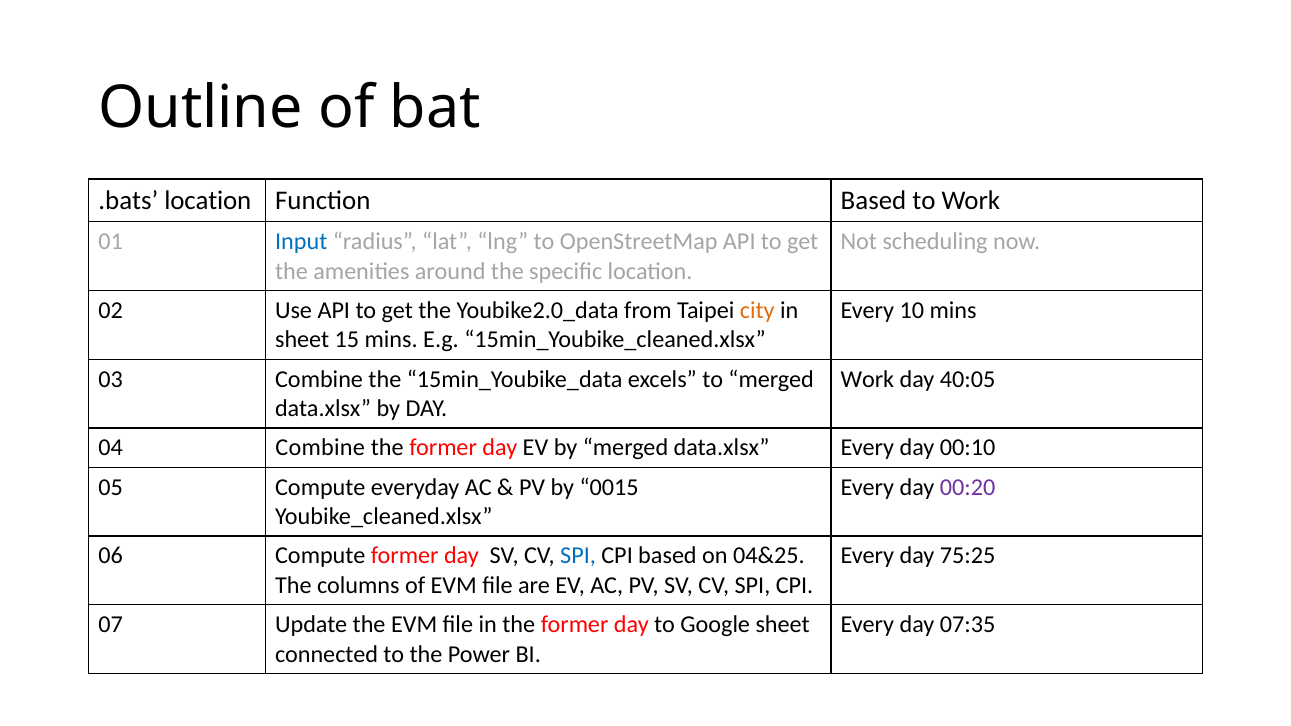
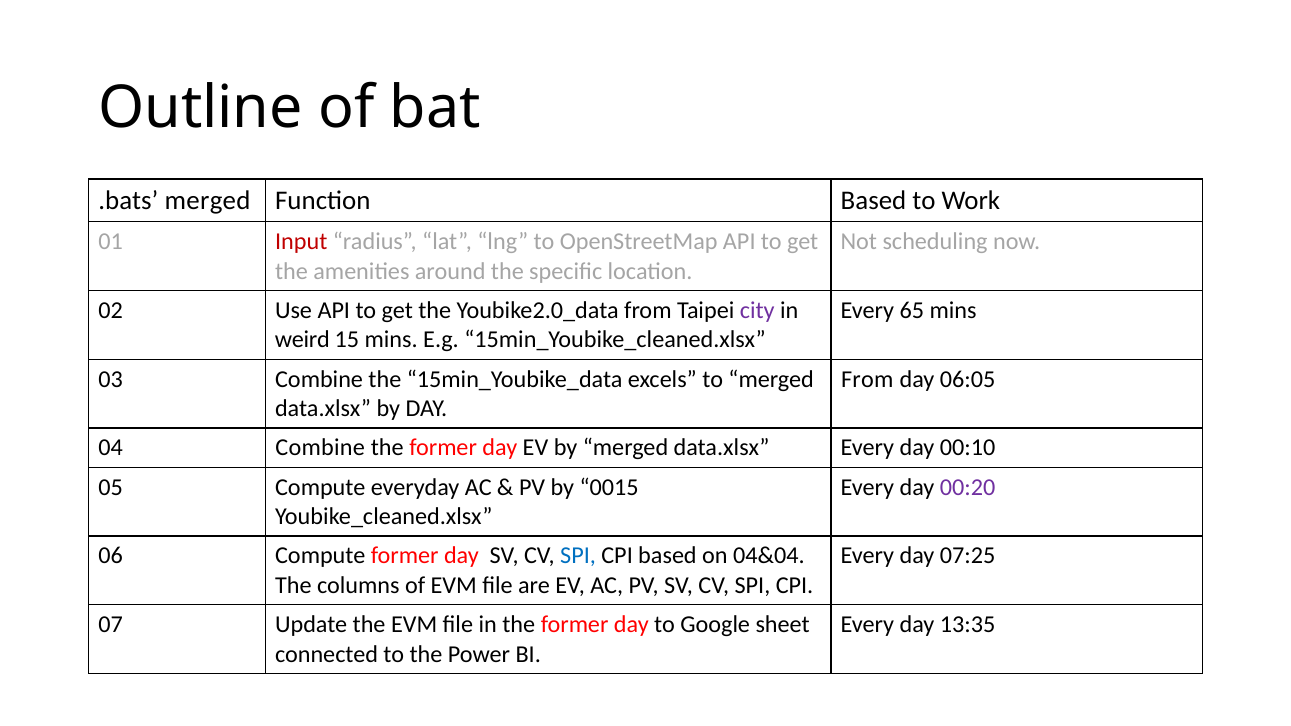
.bats location: location -> merged
Input colour: blue -> red
city colour: orange -> purple
10: 10 -> 65
sheet at (302, 340): sheet -> weird
Work at (867, 379): Work -> From
40:05: 40:05 -> 06:05
04&25: 04&25 -> 04&04
75:25: 75:25 -> 07:25
07:35: 07:35 -> 13:35
